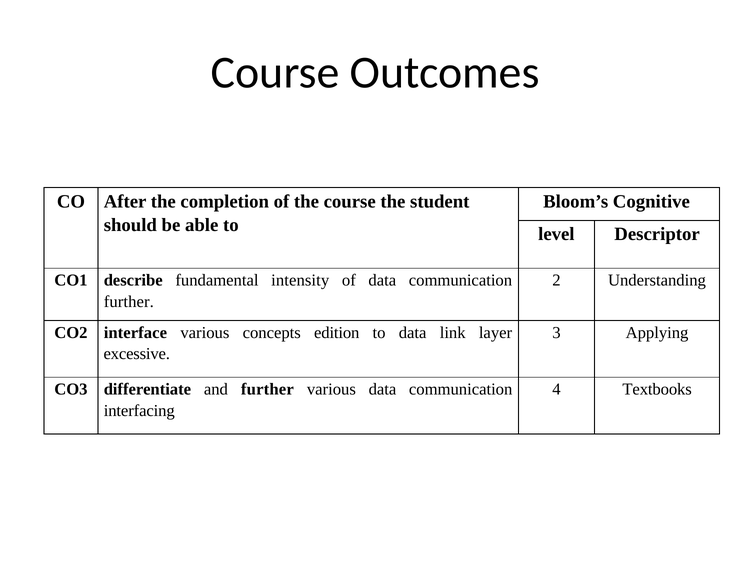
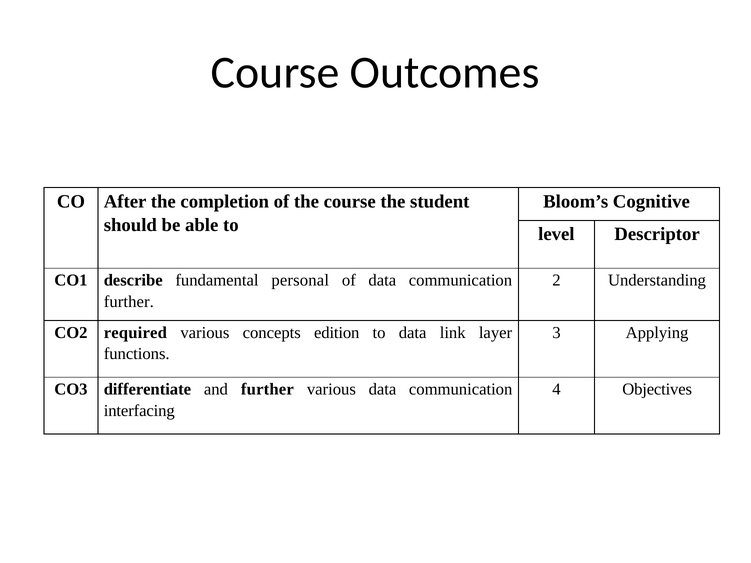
intensity: intensity -> personal
interface: interface -> required
excessive: excessive -> functions
Textbooks: Textbooks -> Objectives
